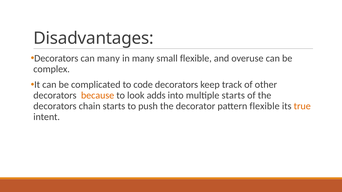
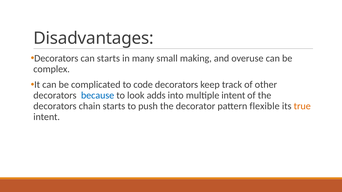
can many: many -> starts
small flexible: flexible -> making
because colour: orange -> blue
multiple starts: starts -> intent
